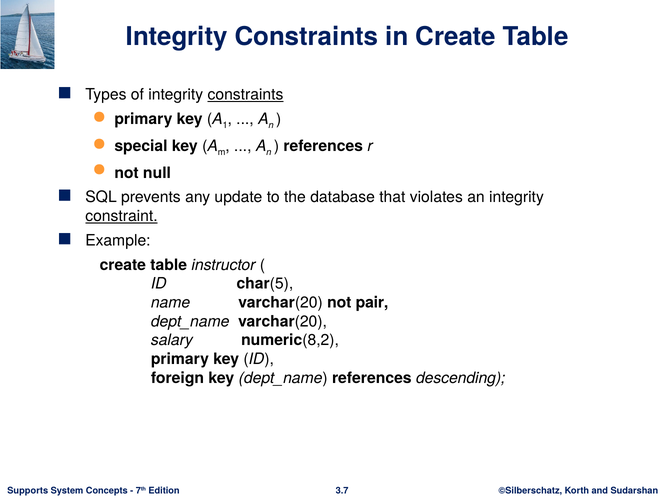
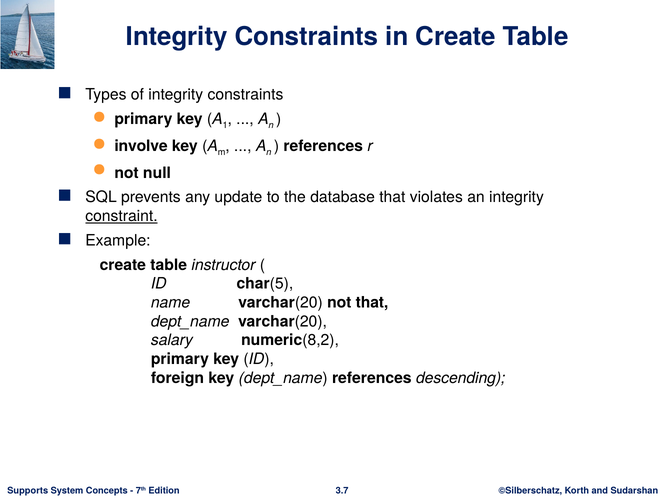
constraints at (245, 95) underline: present -> none
special: special -> involve
not pair: pair -> that
